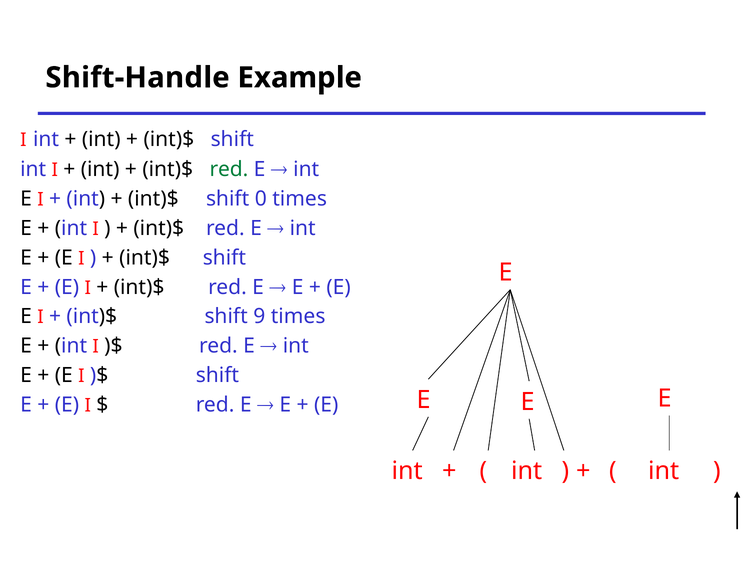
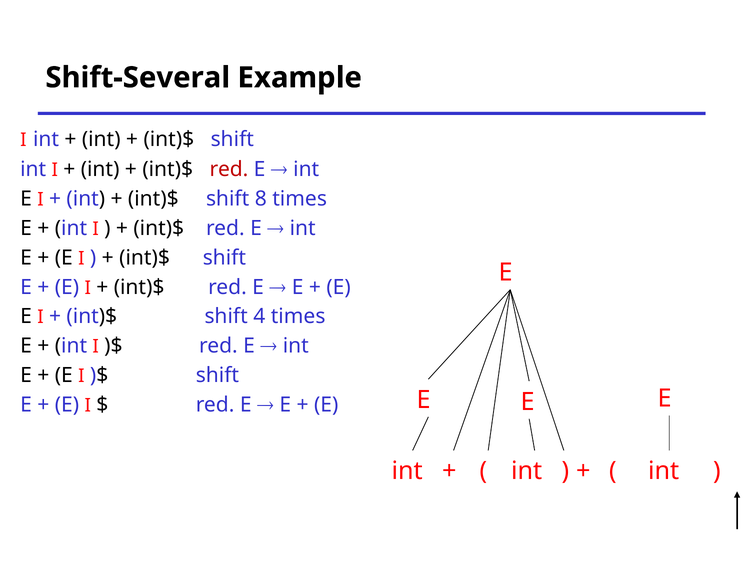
Shift-Handle: Shift-Handle -> Shift-Several
red at (229, 169) colour: green -> red
0: 0 -> 8
9: 9 -> 4
